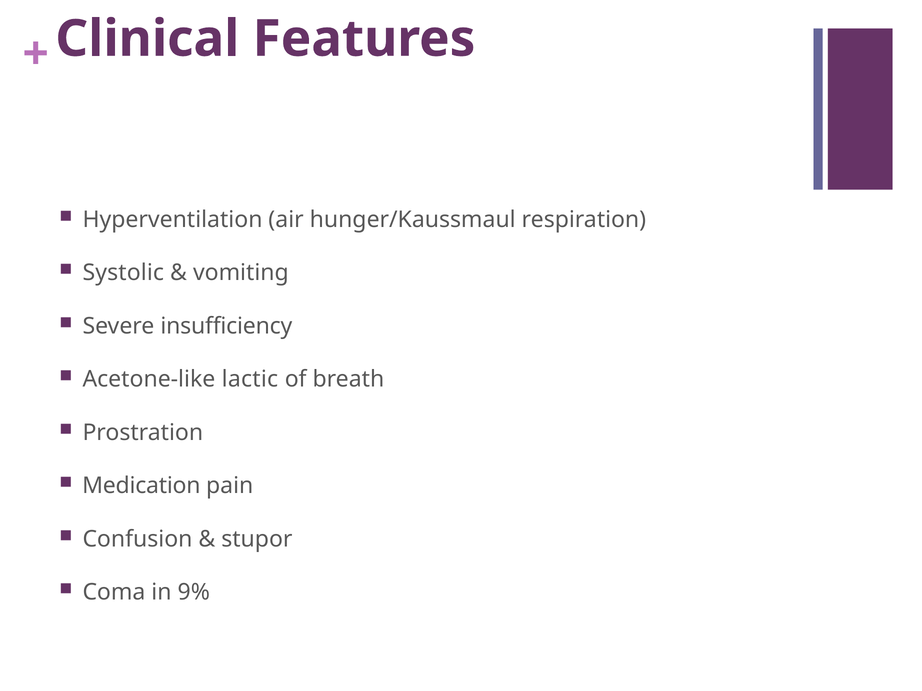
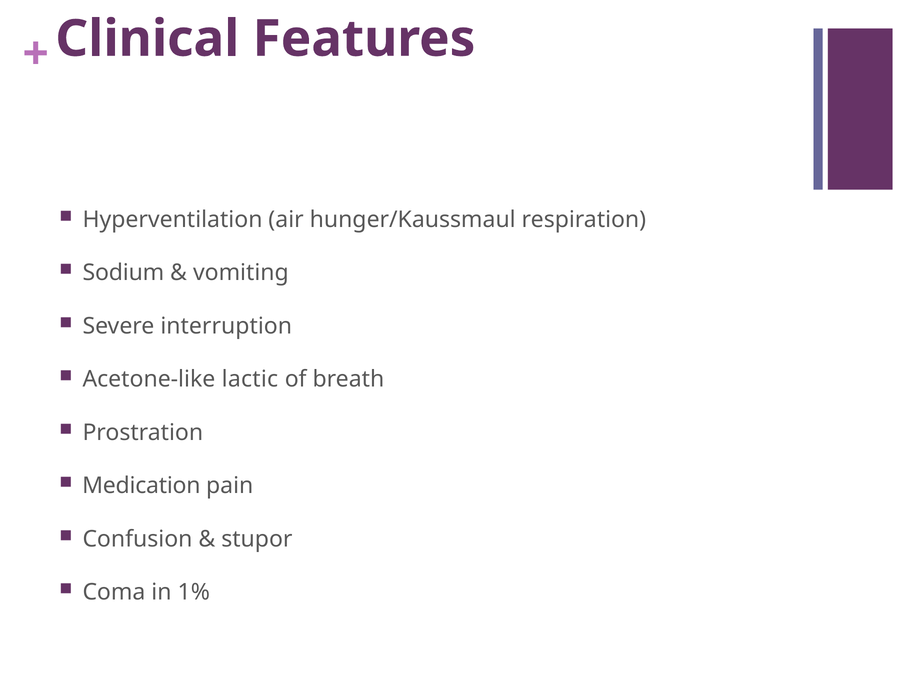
Systolic: Systolic -> Sodium
insufficiency: insufficiency -> interruption
9%: 9% -> 1%
